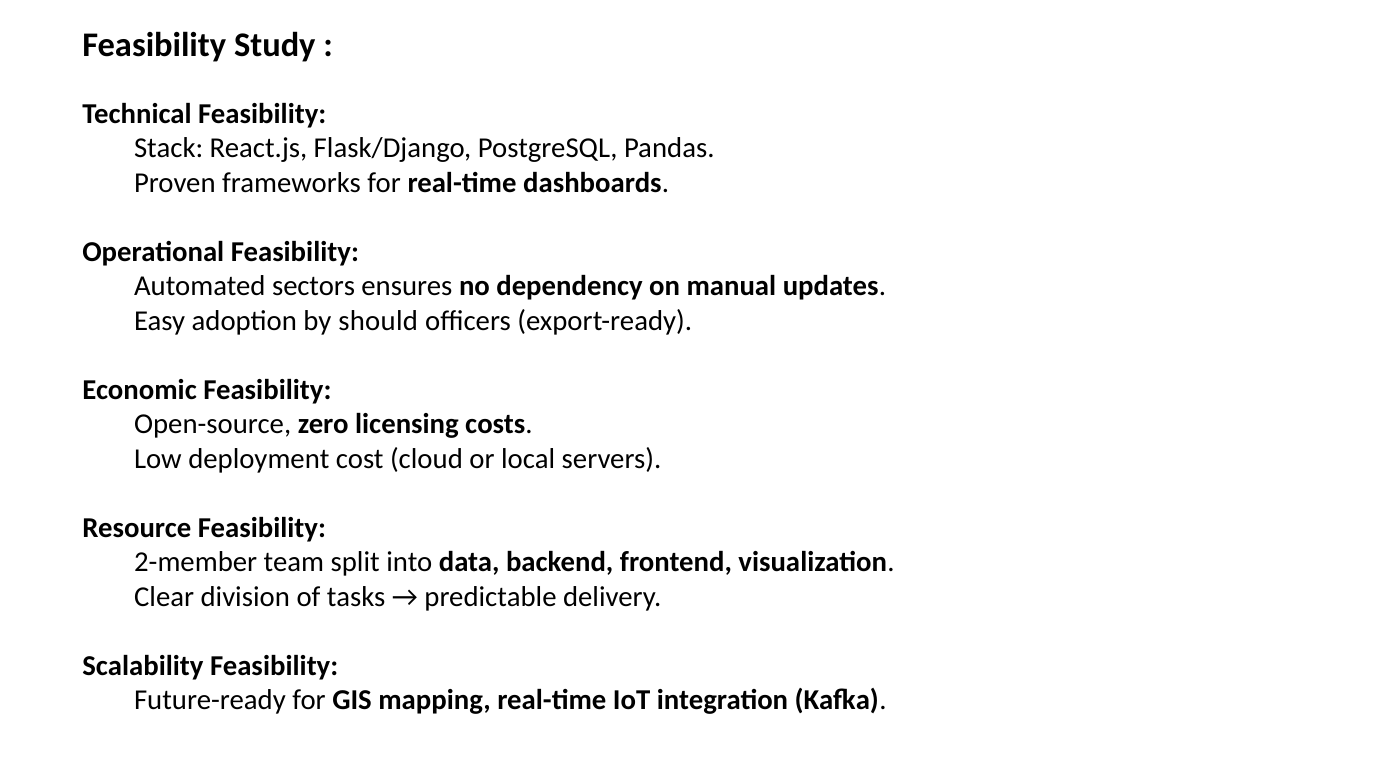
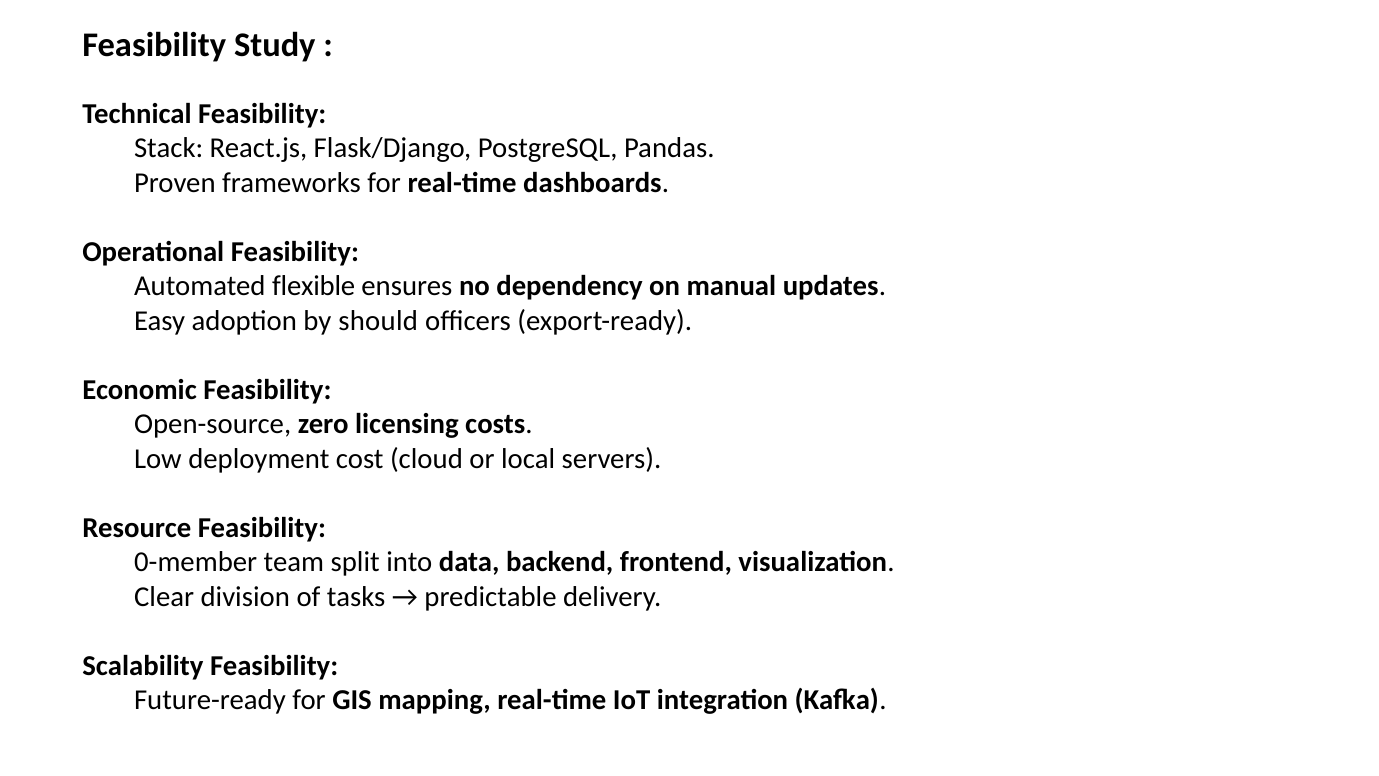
sectors: sectors -> flexible
2-member: 2-member -> 0-member
